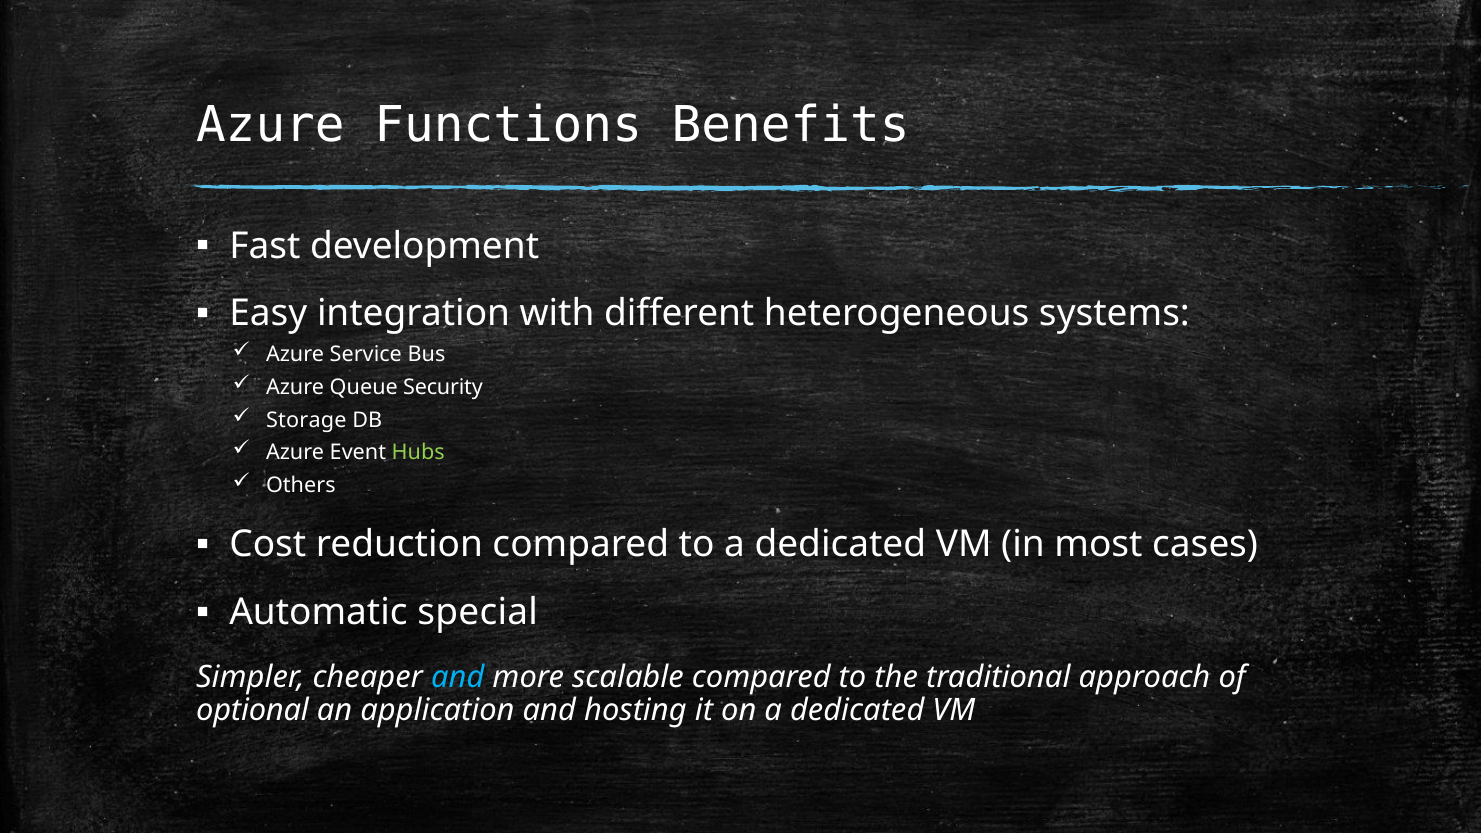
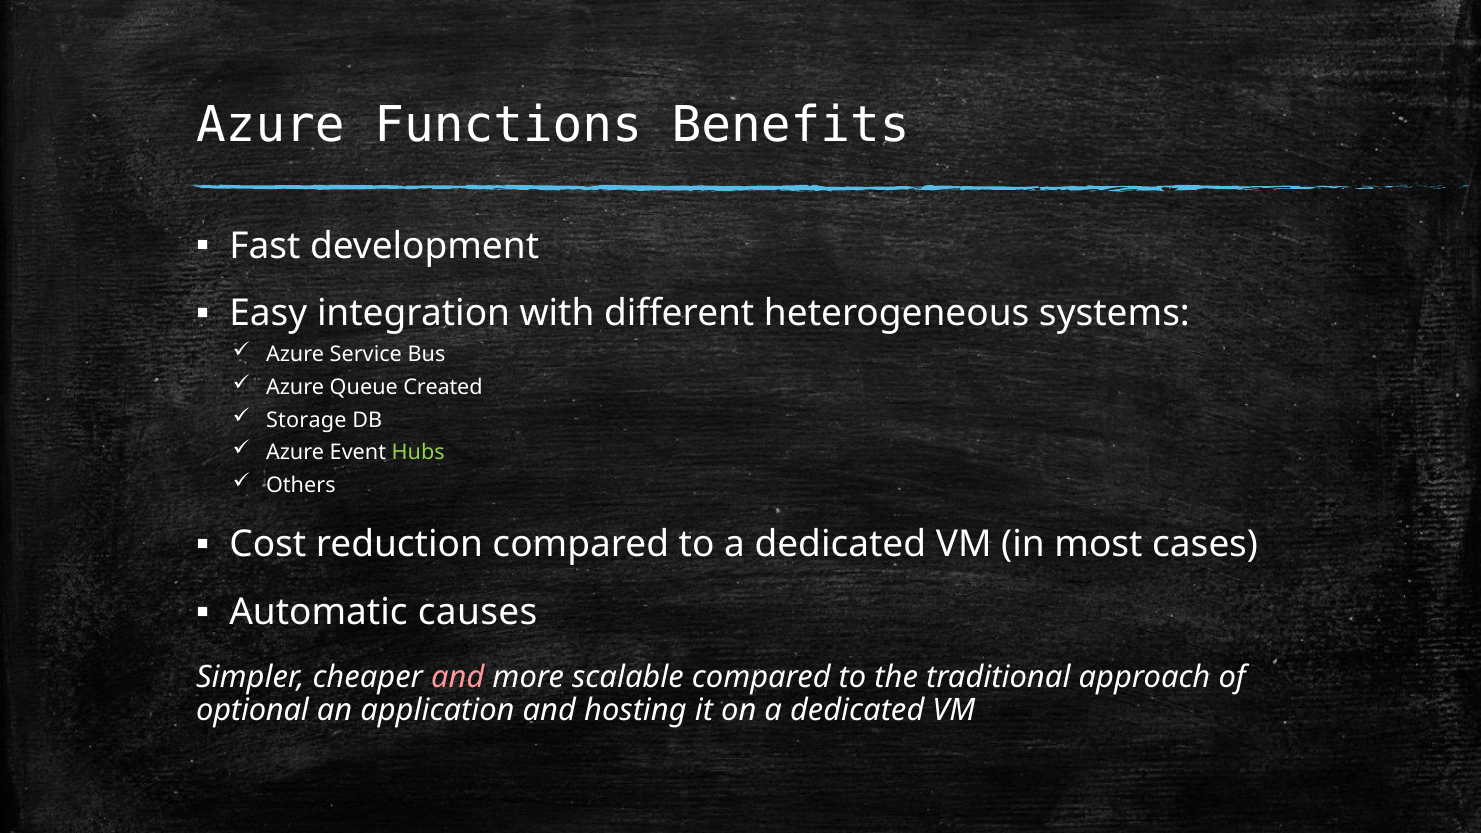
Security: Security -> Created
special: special -> causes
and at (458, 677) colour: light blue -> pink
